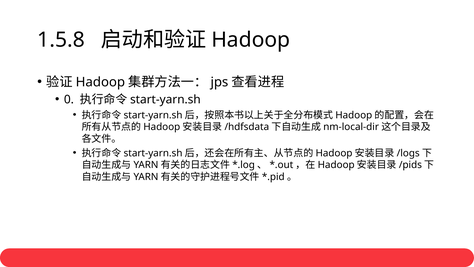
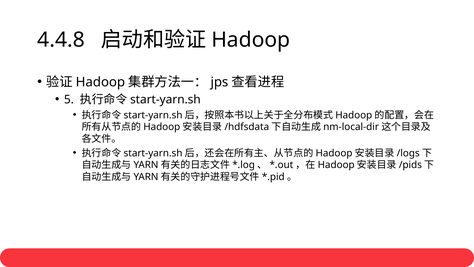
1.5.8: 1.5.8 -> 4.4.8
0: 0 -> 5
